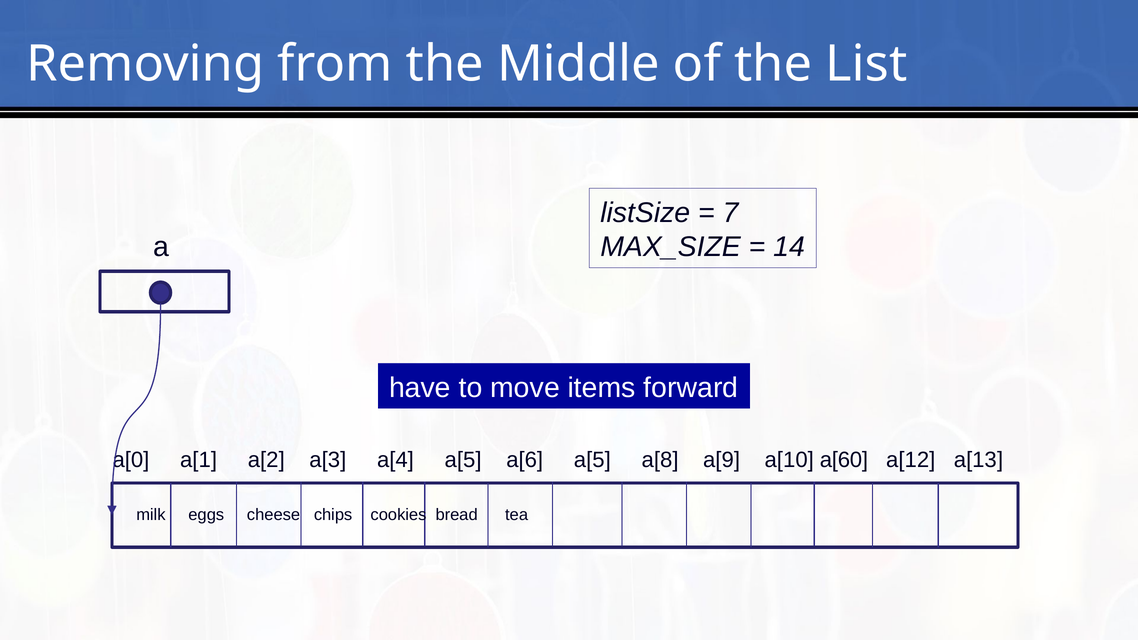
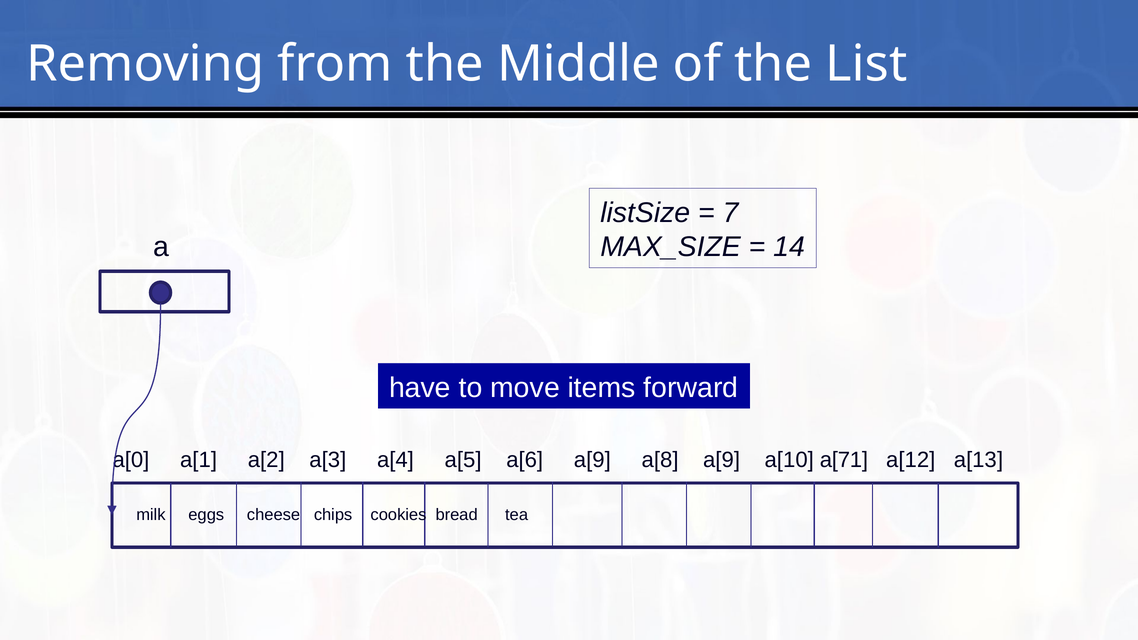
a[6 a[5: a[5 -> a[9
a[60: a[60 -> a[71
